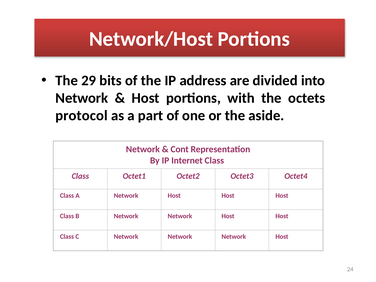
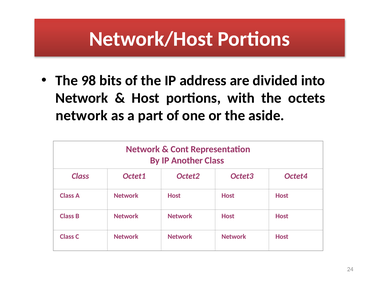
29: 29 -> 98
protocol at (82, 116): protocol -> network
Internet: Internet -> Another
